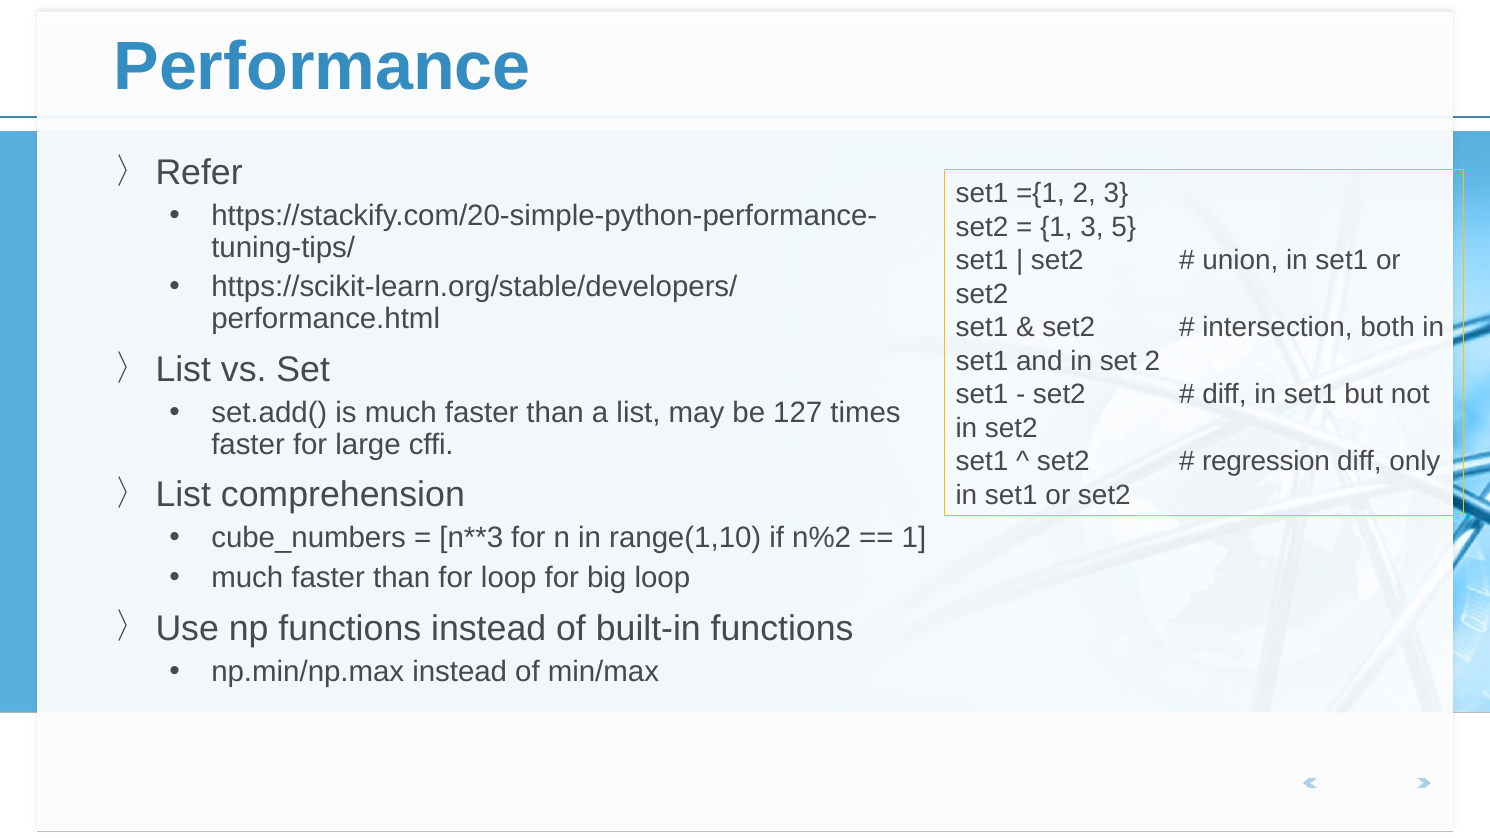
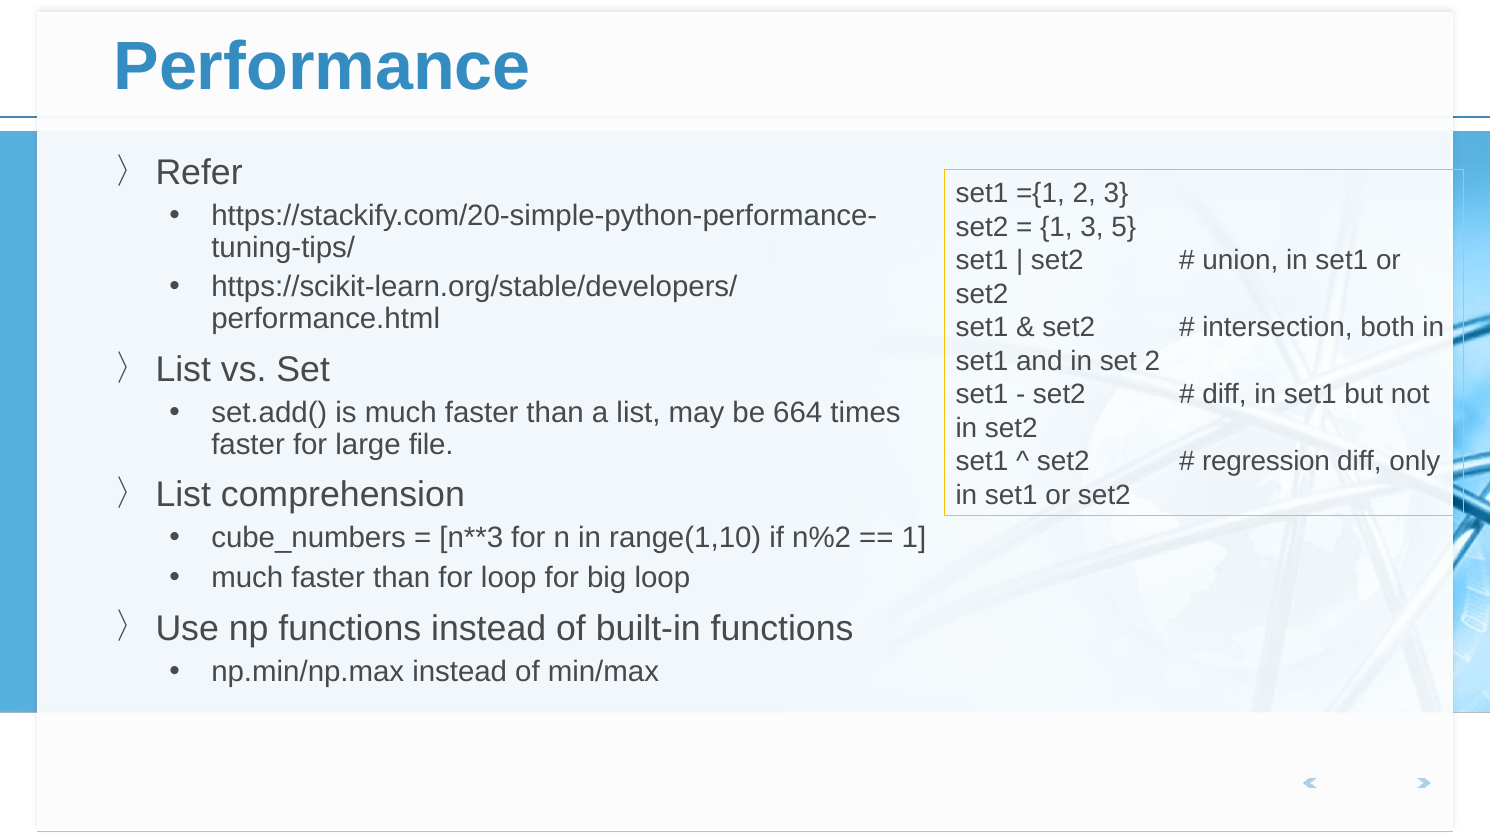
127: 127 -> 664
cffi: cffi -> file
